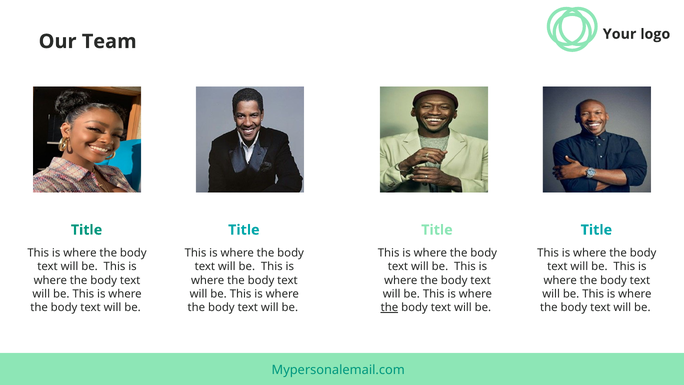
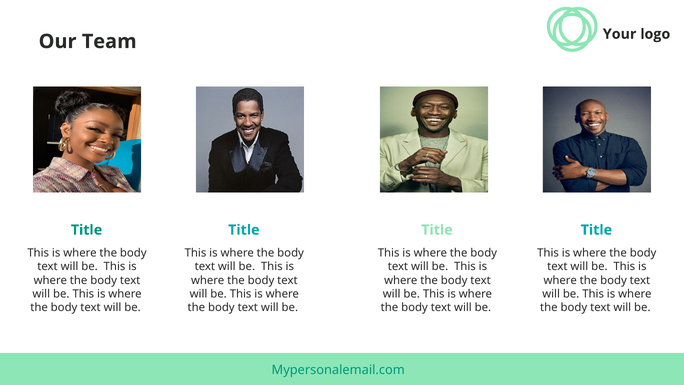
the at (389, 307) underline: present -> none
